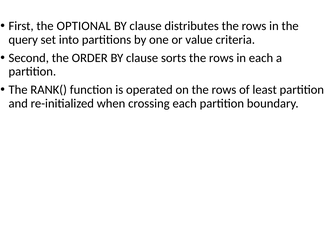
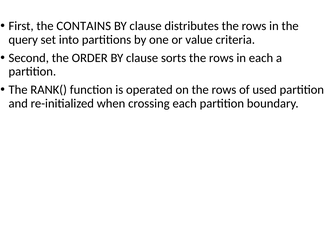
OPTIONAL: OPTIONAL -> CONTAINS
least: least -> used
